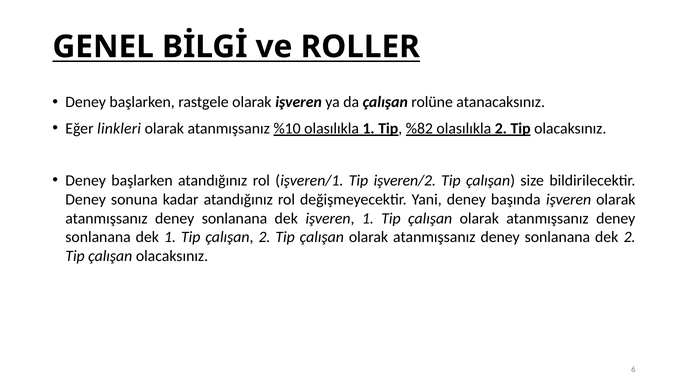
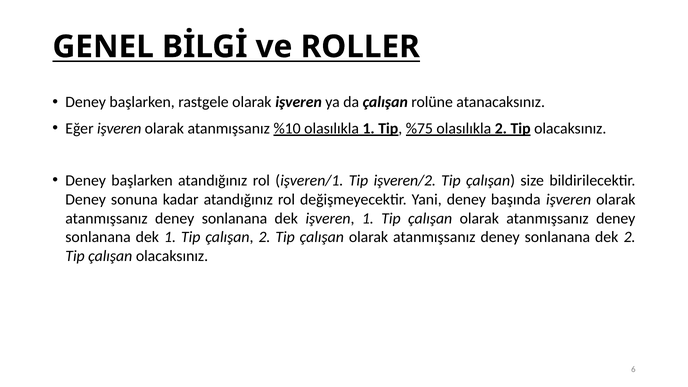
Eğer linkleri: linkleri -> işveren
%82: %82 -> %75
